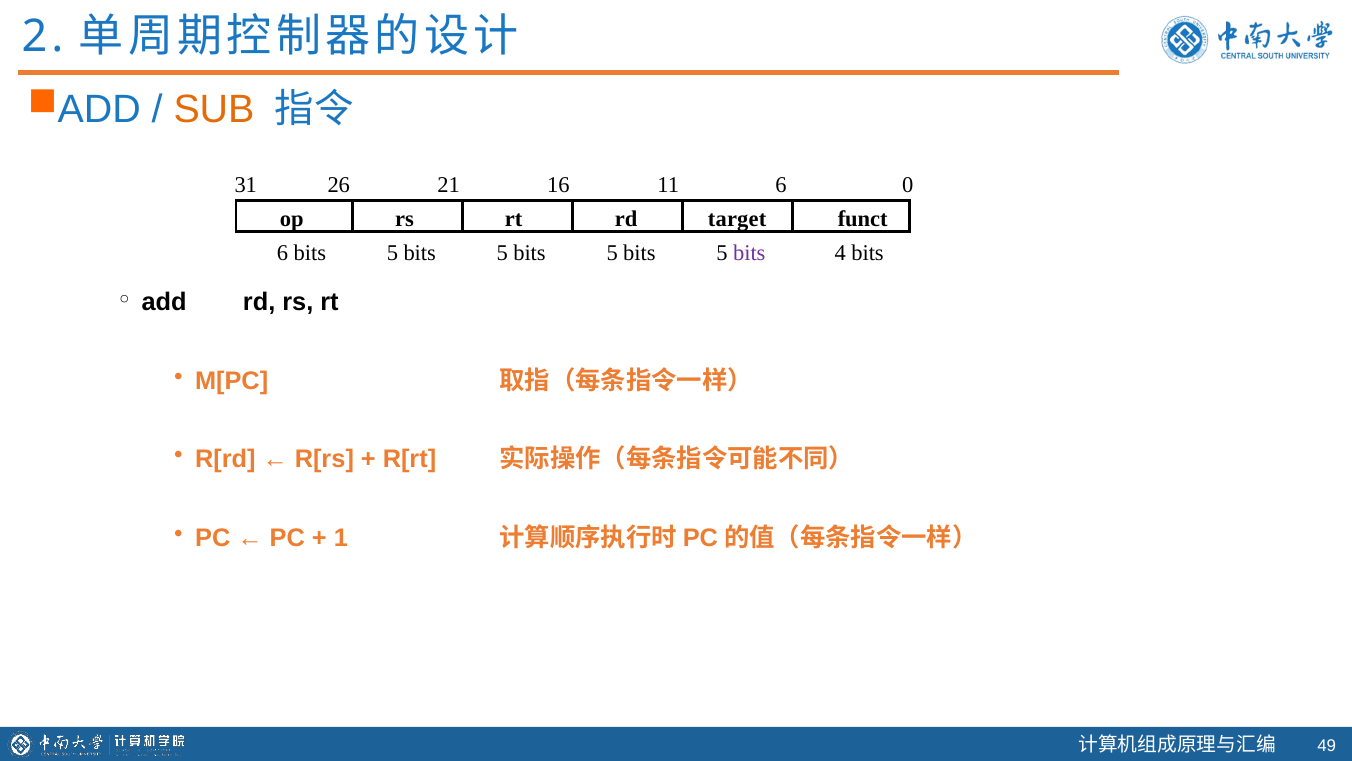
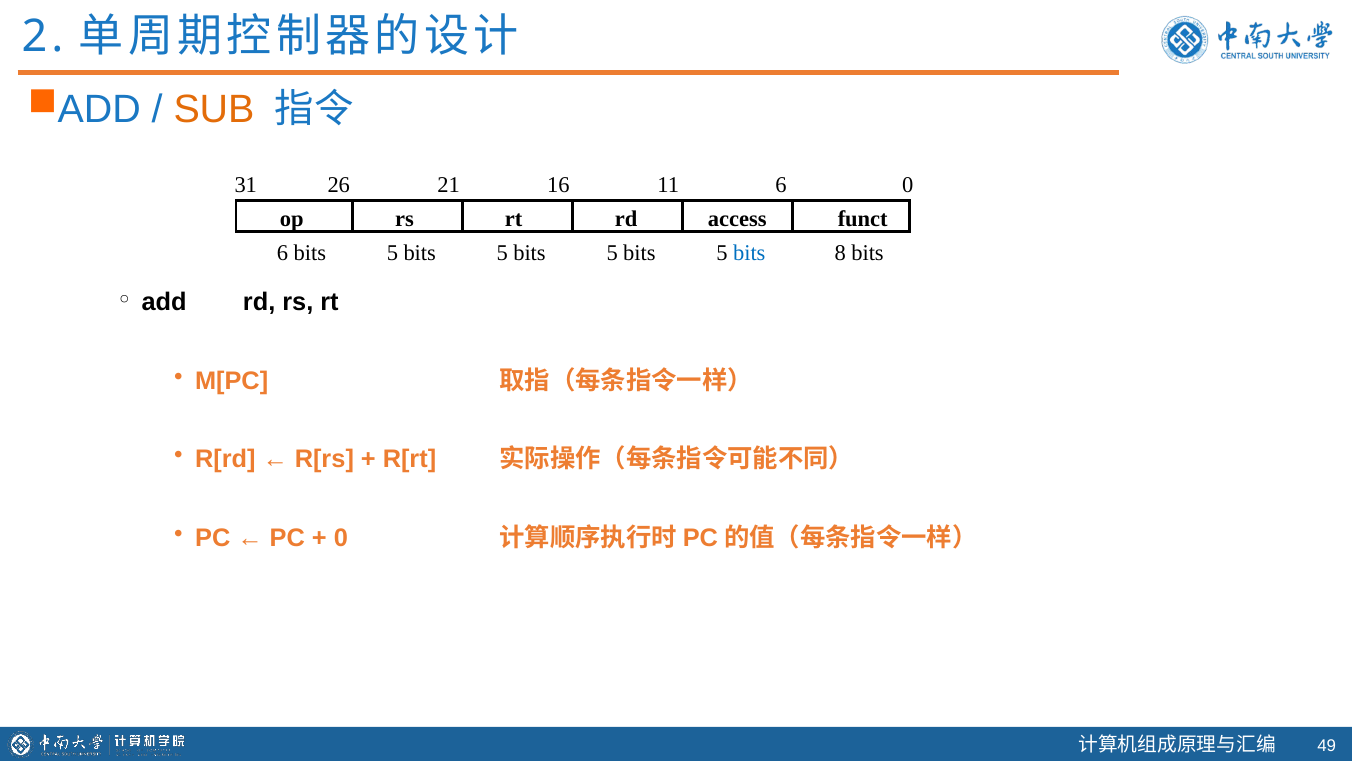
target: target -> access
bits at (749, 253) colour: purple -> blue
4: 4 -> 8
1 at (341, 538): 1 -> 0
